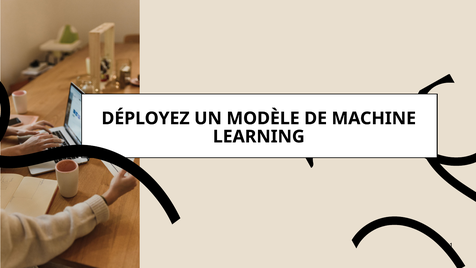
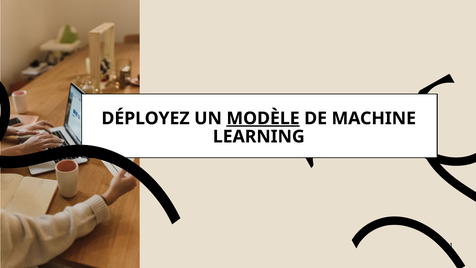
MODÈLE underline: none -> present
